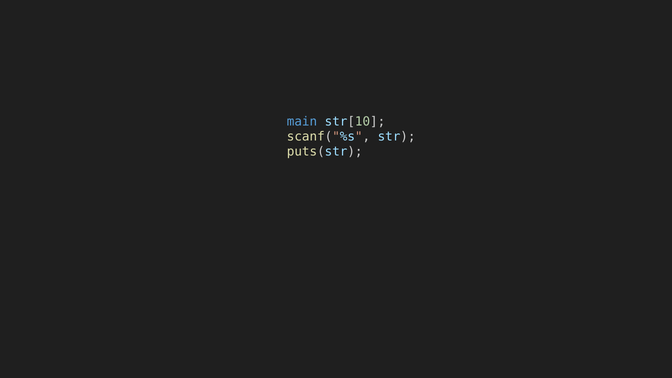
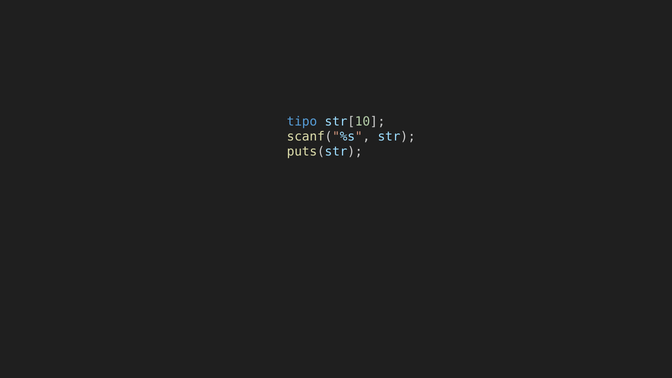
main: main -> tipo
